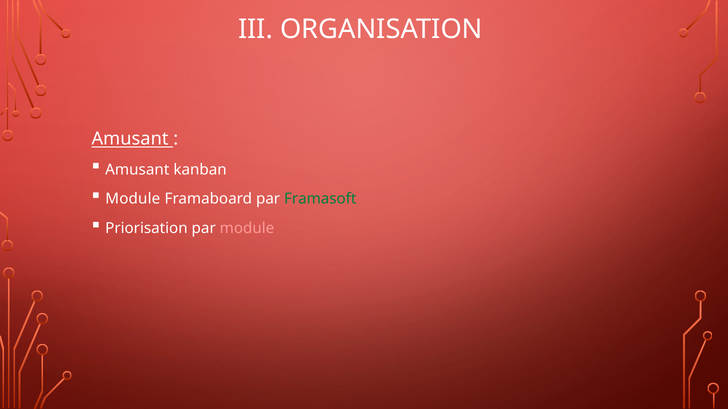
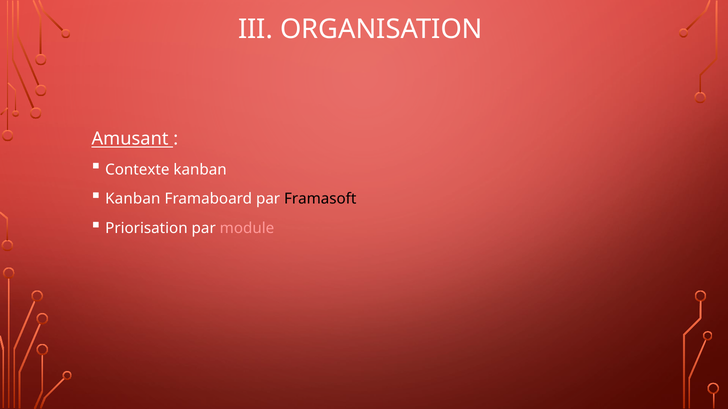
Amusant at (137, 170): Amusant -> Contexte
Module at (133, 199): Module -> Kanban
Framasoft colour: green -> black
